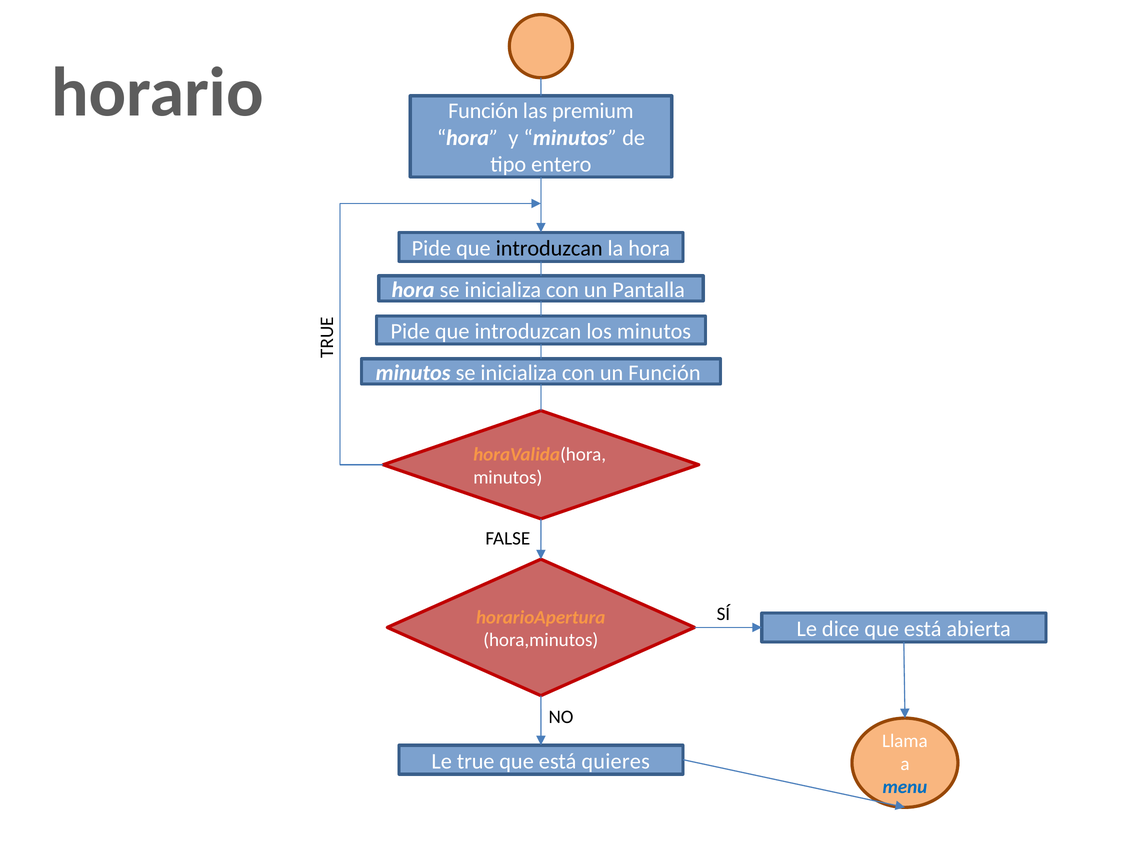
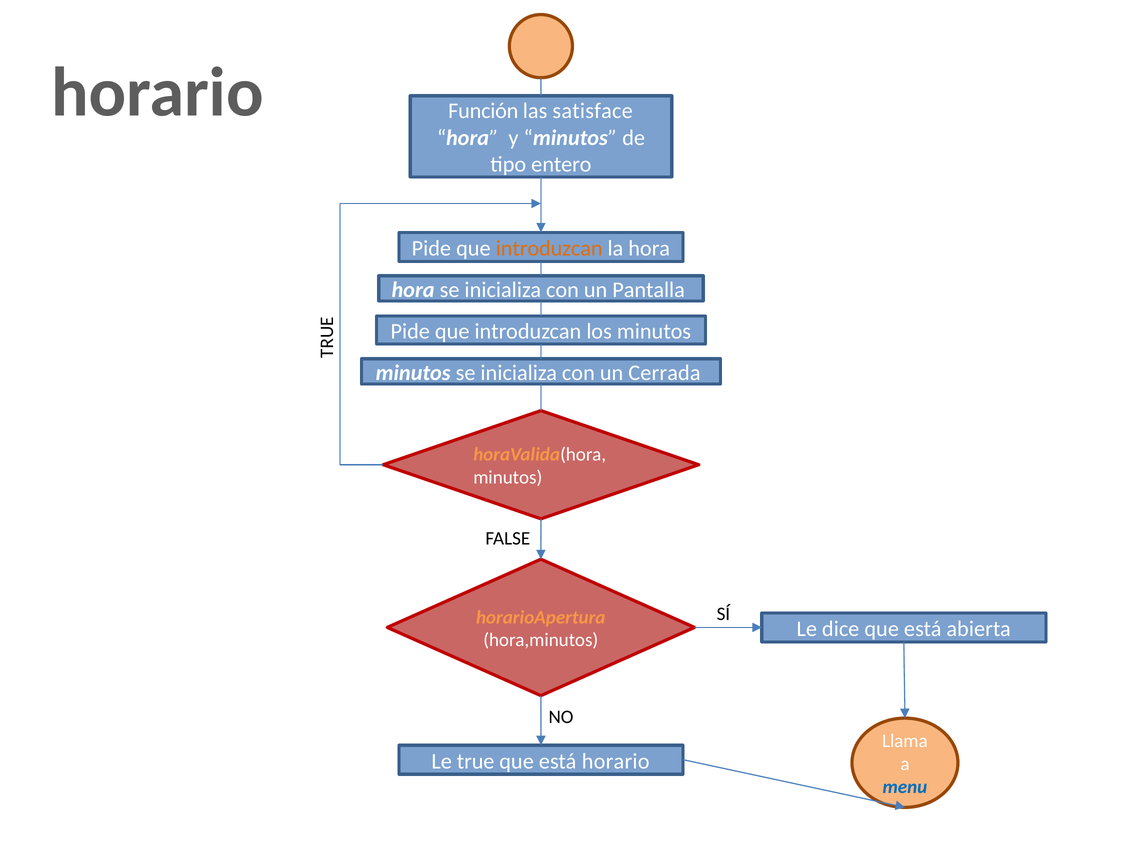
premium: premium -> satisface
introduzcan at (549, 248) colour: black -> orange
un Función: Función -> Cerrada
está quieres: quieres -> horario
